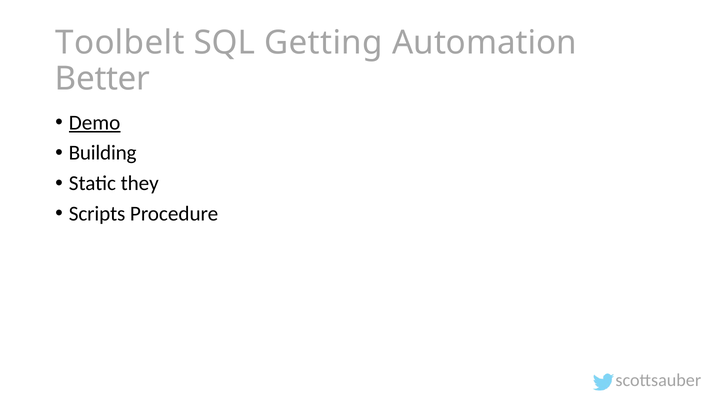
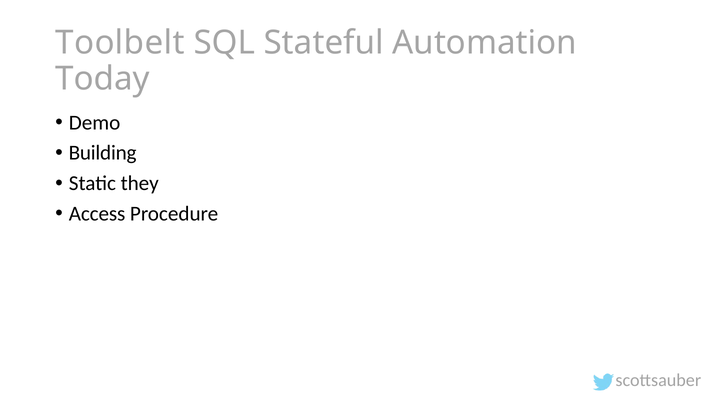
Getting: Getting -> Stateful
Better: Better -> Today
Demo underline: present -> none
Scripts: Scripts -> Access
